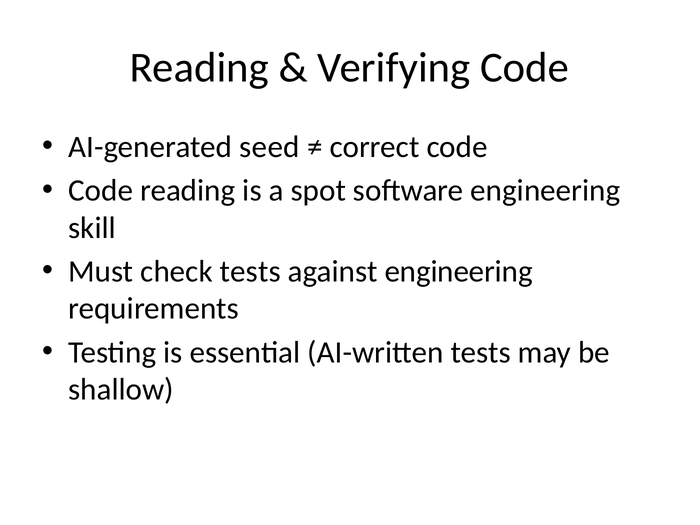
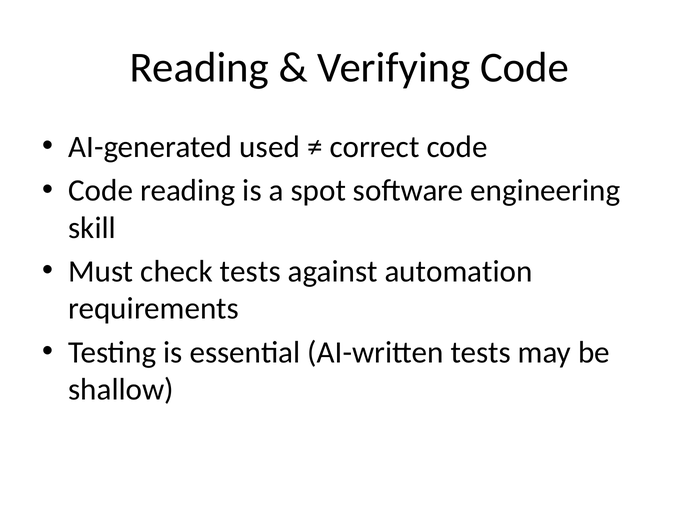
seed: seed -> used
against engineering: engineering -> automation
